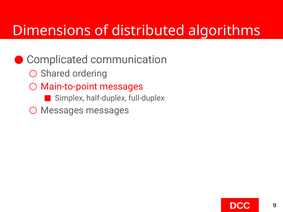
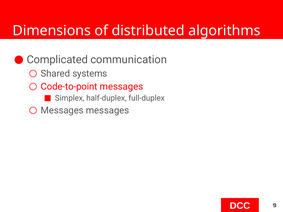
ordering: ordering -> systems
Main-to-point: Main-to-point -> Code-to-point
